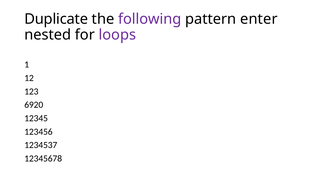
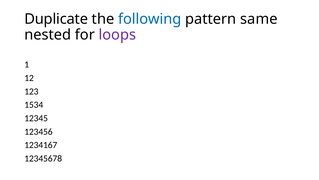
following colour: purple -> blue
enter: enter -> same
6920: 6920 -> 1534
1234537: 1234537 -> 1234167
